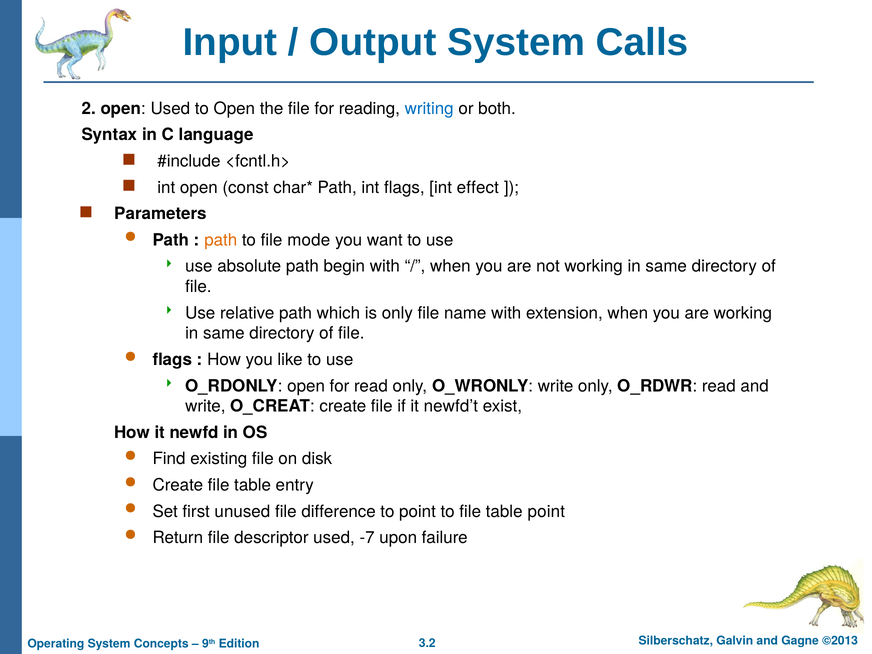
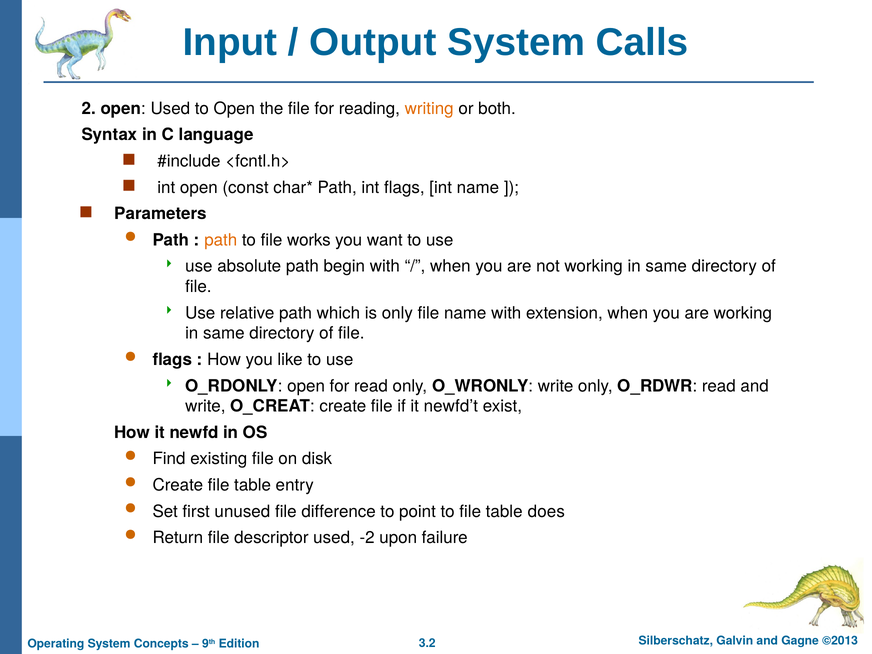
writing colour: blue -> orange
int effect: effect -> name
mode: mode -> works
table point: point -> does
-7: -7 -> -2
